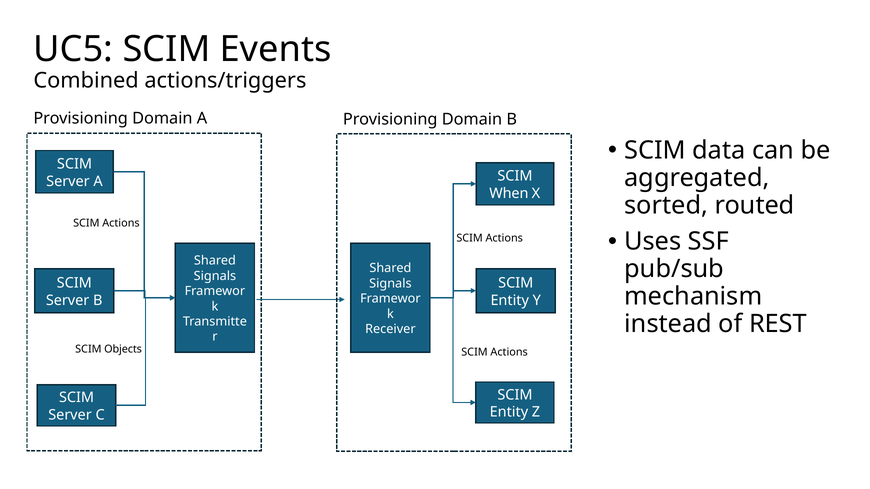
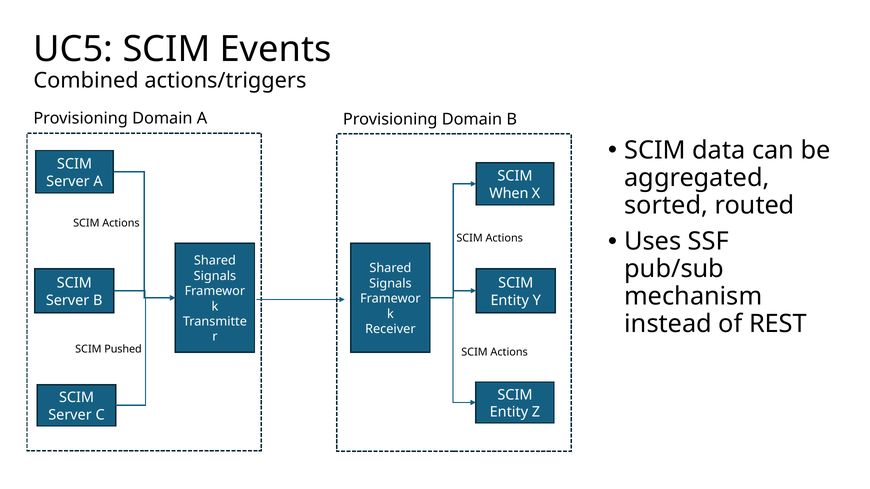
Objects: Objects -> Pushed
